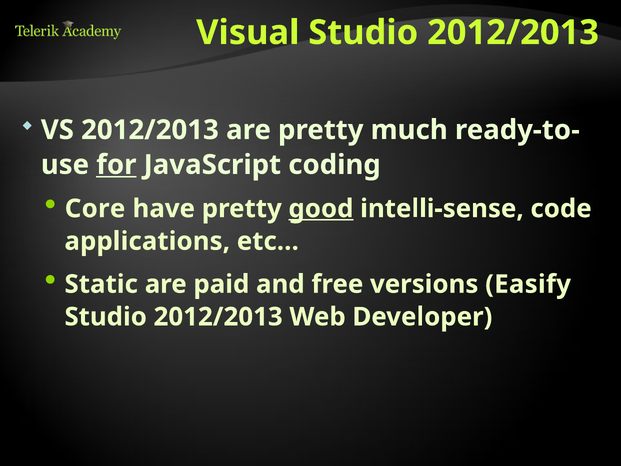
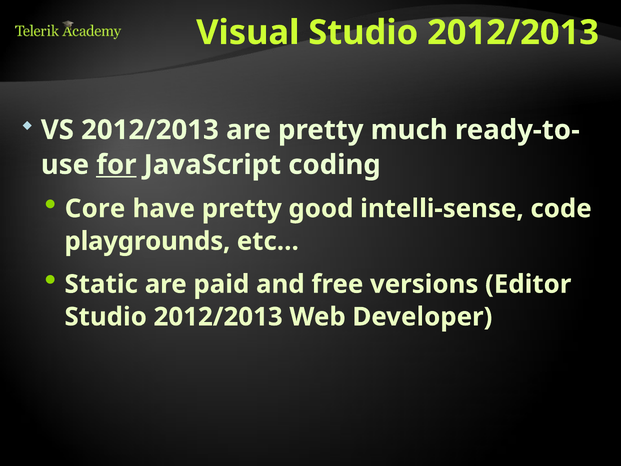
good underline: present -> none
applications: applications -> playgrounds
Easify: Easify -> Editor
